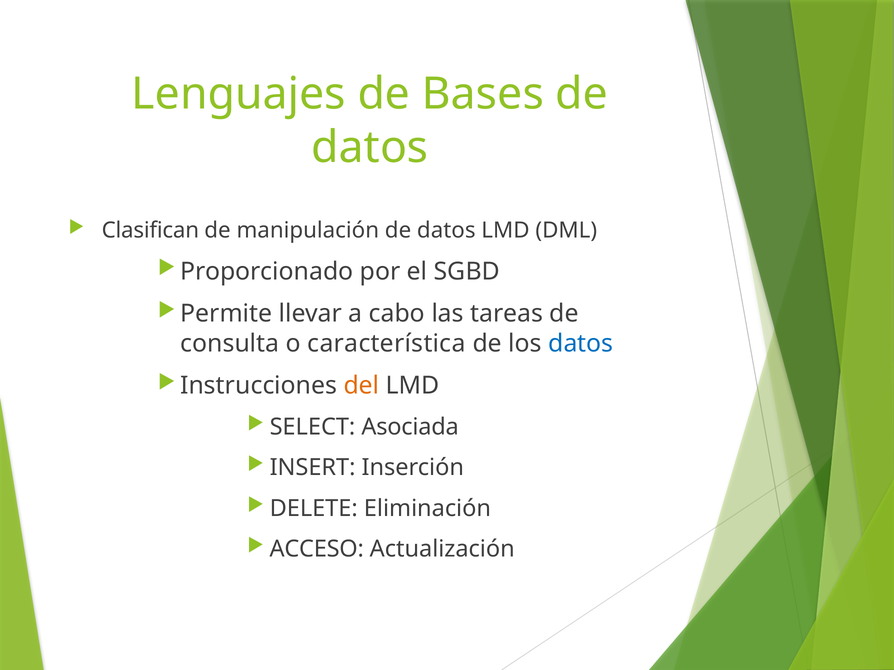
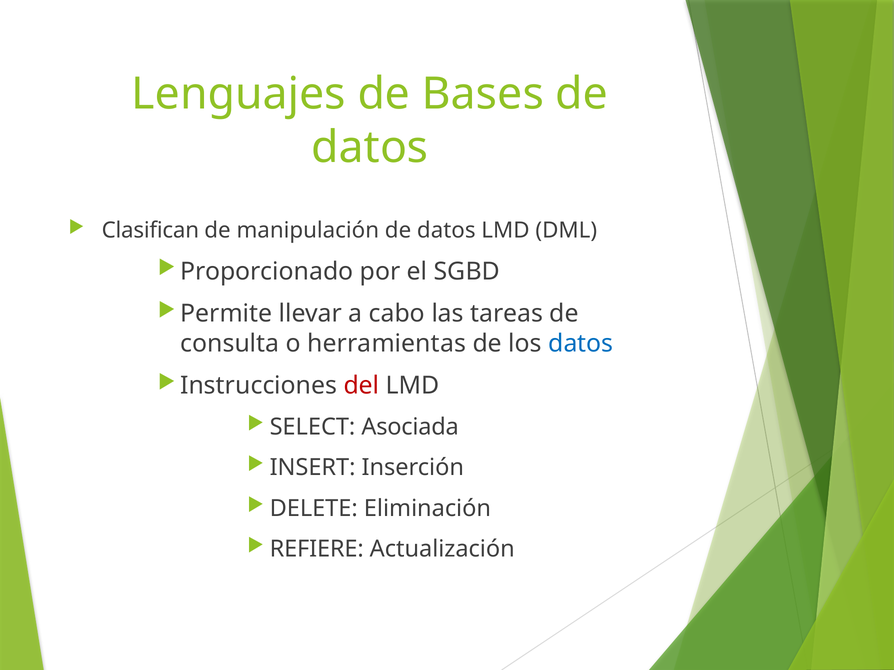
característica: característica -> herramientas
del colour: orange -> red
ACCESO: ACCESO -> REFIERE
